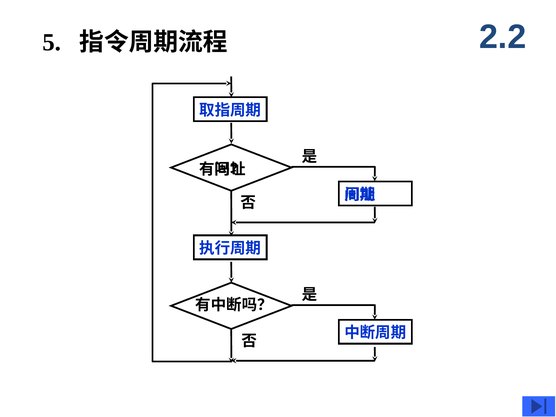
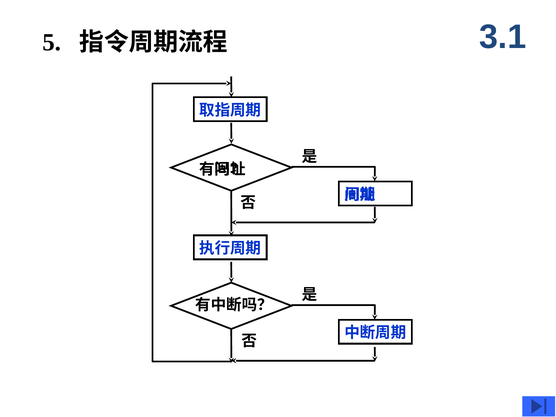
2.2: 2.2 -> 3.1
